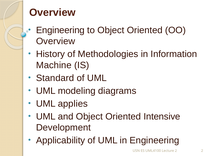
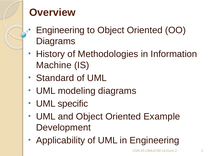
Overview at (56, 41): Overview -> Diagrams
applies: applies -> specific
Intensive: Intensive -> Example
